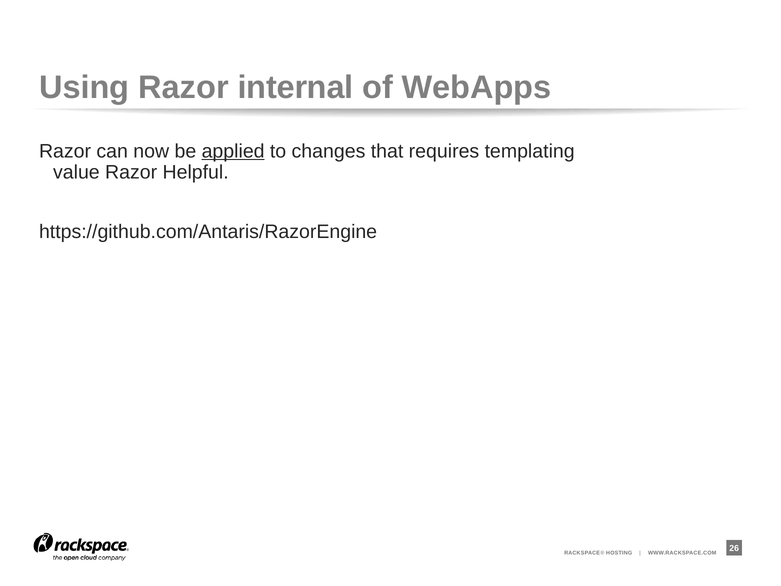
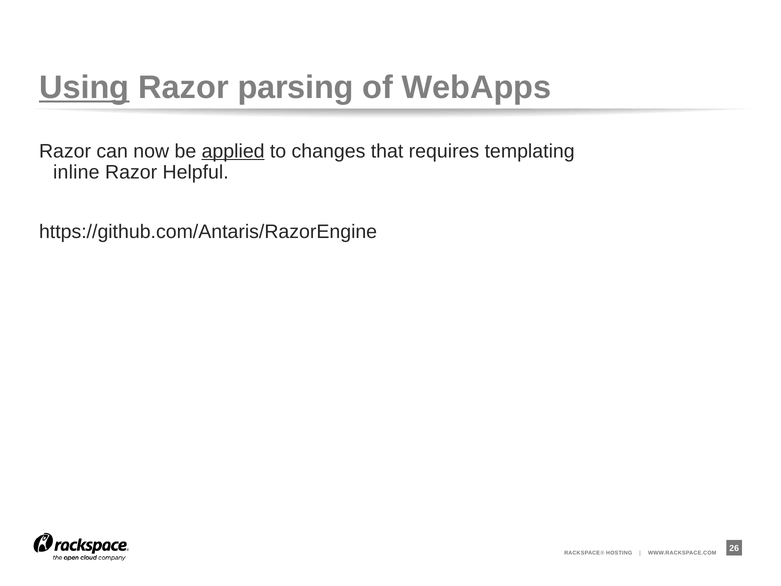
Using underline: none -> present
internal: internal -> parsing
value: value -> inline
